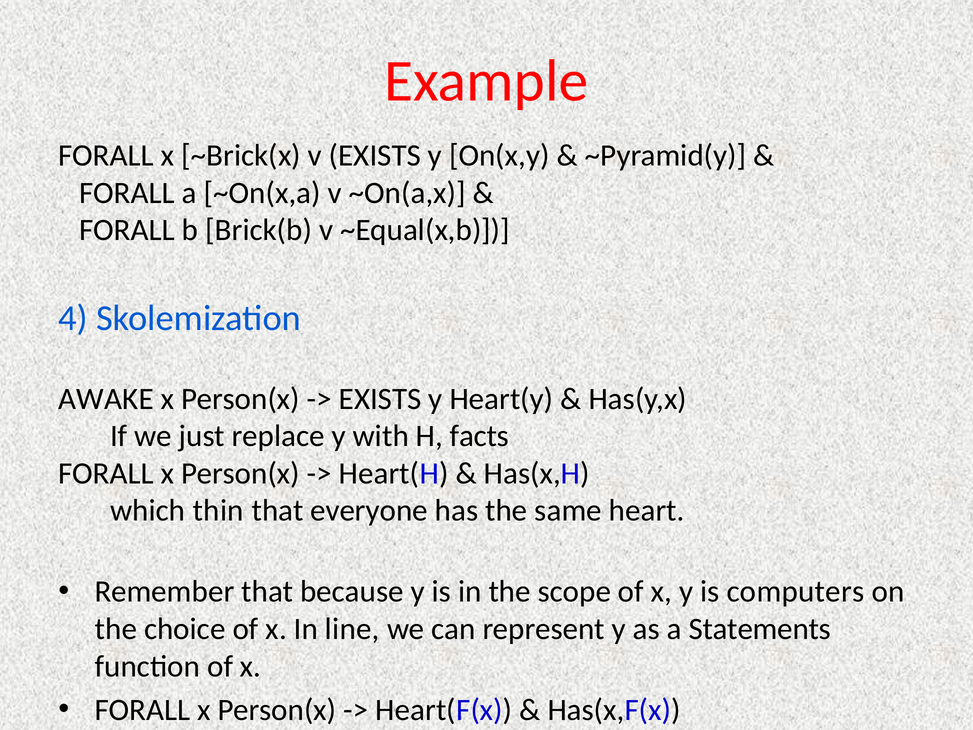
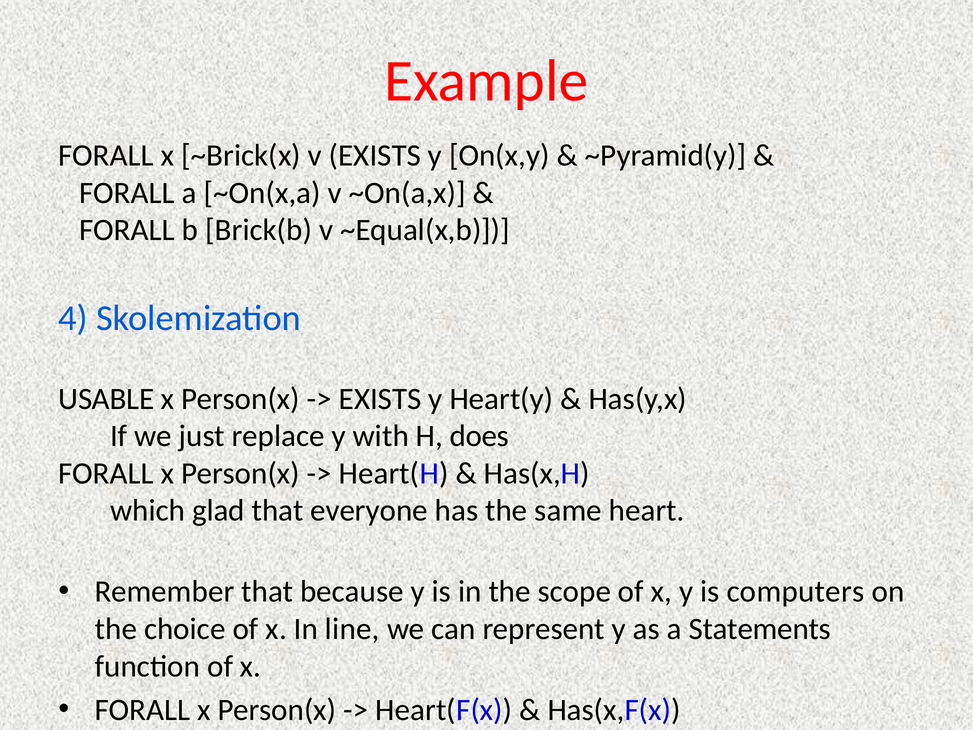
AWAKE: AWAKE -> USABLE
facts: facts -> does
thin: thin -> glad
